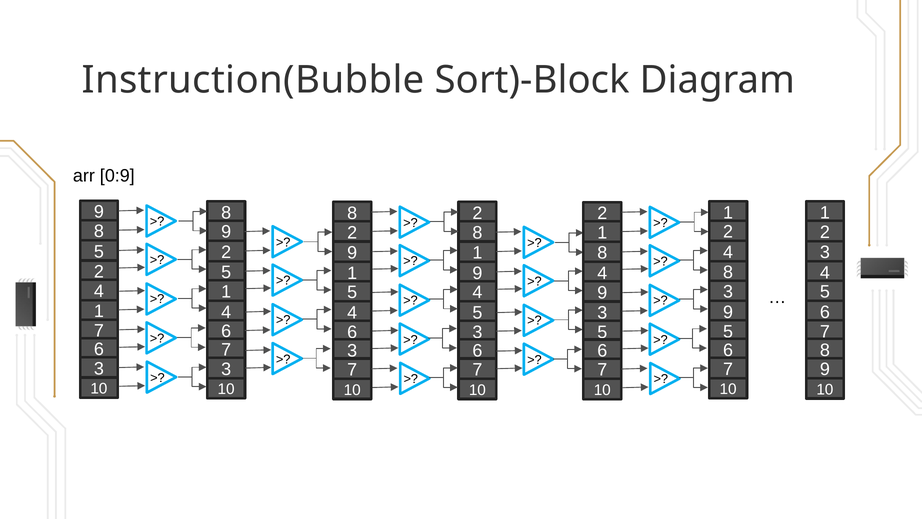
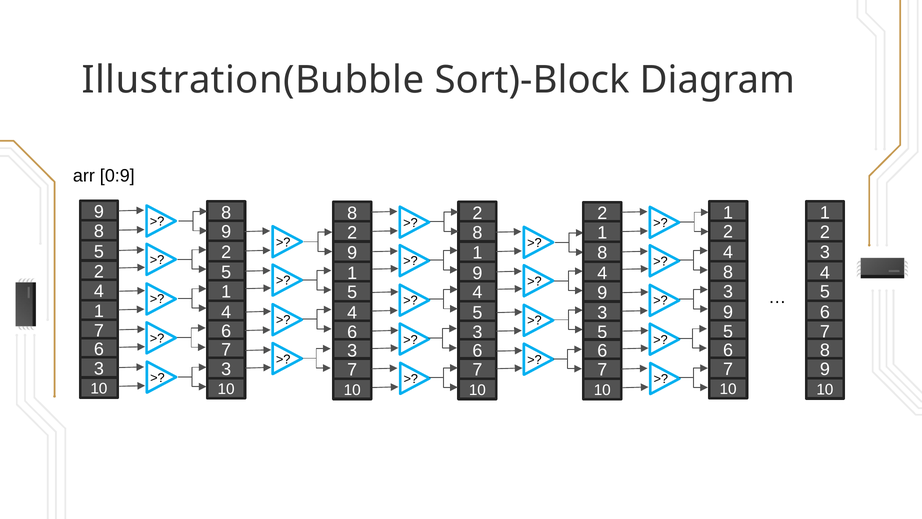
Instruction(Bubble: Instruction(Bubble -> Illustration(Bubble
